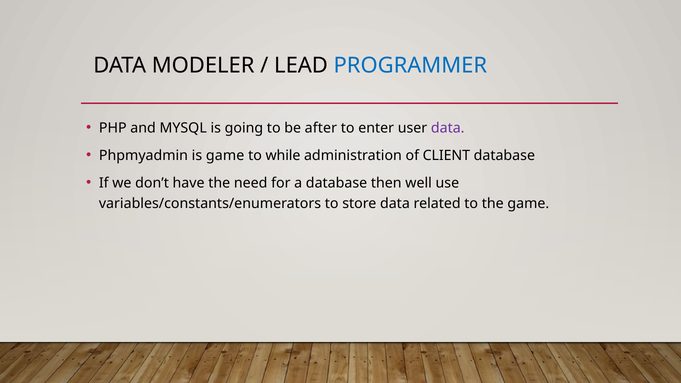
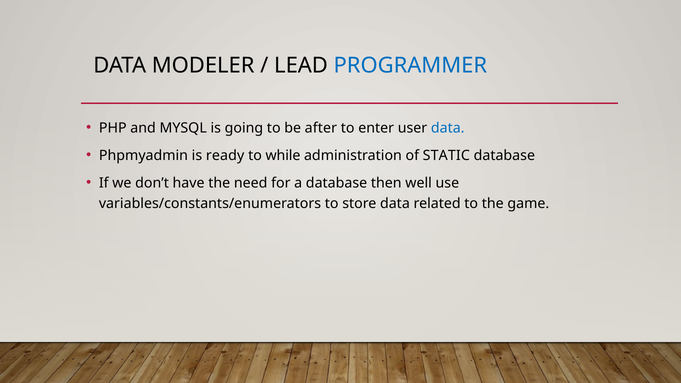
data at (448, 128) colour: purple -> blue
is game: game -> ready
CLIENT: CLIENT -> STATIC
